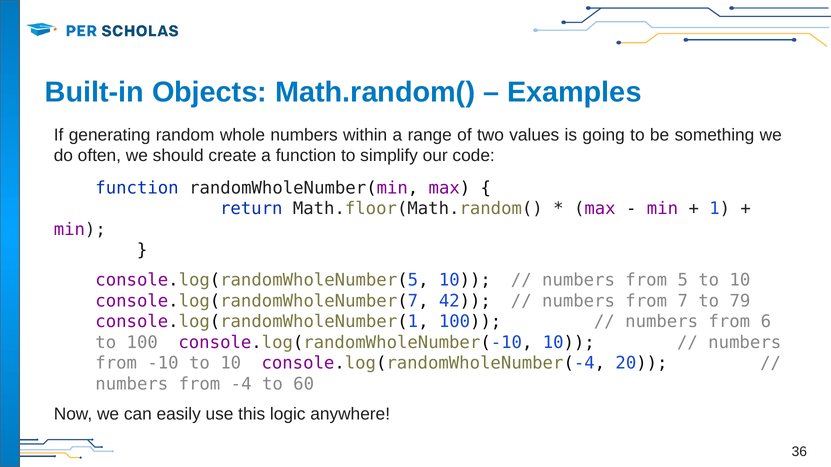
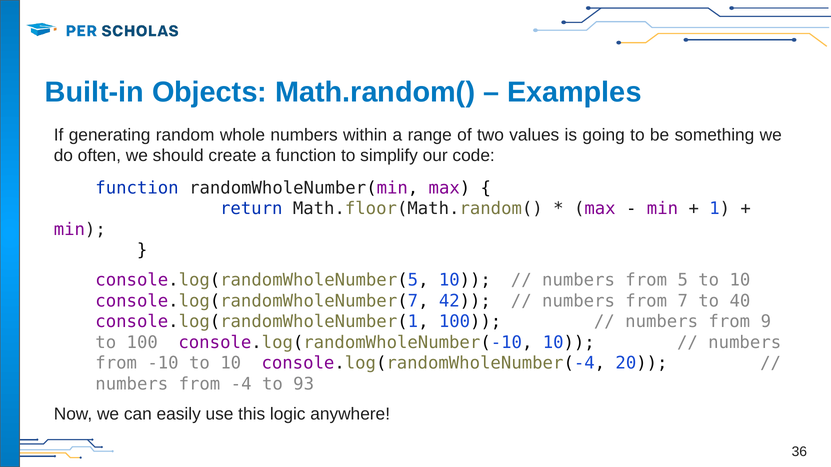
79: 79 -> 40
6: 6 -> 9
60: 60 -> 93
